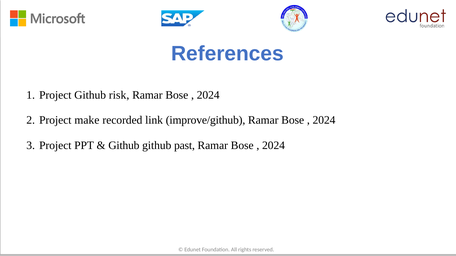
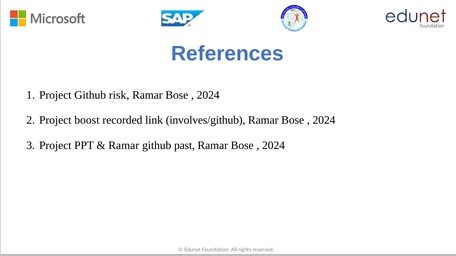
make: make -> boost
improve/github: improve/github -> involves/github
Github at (124, 146): Github -> Ramar
